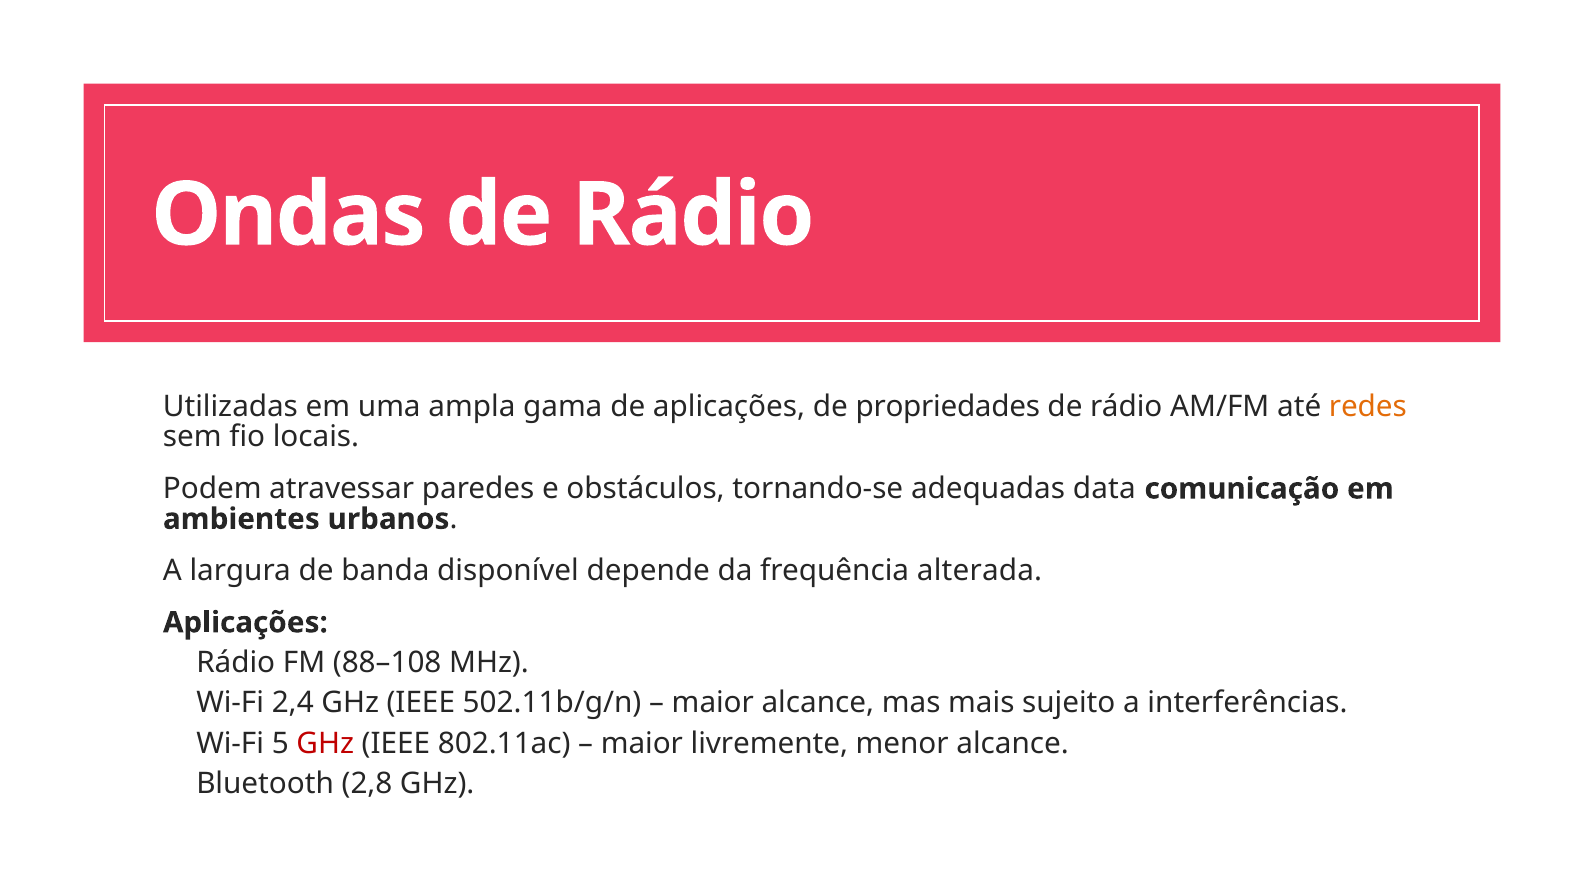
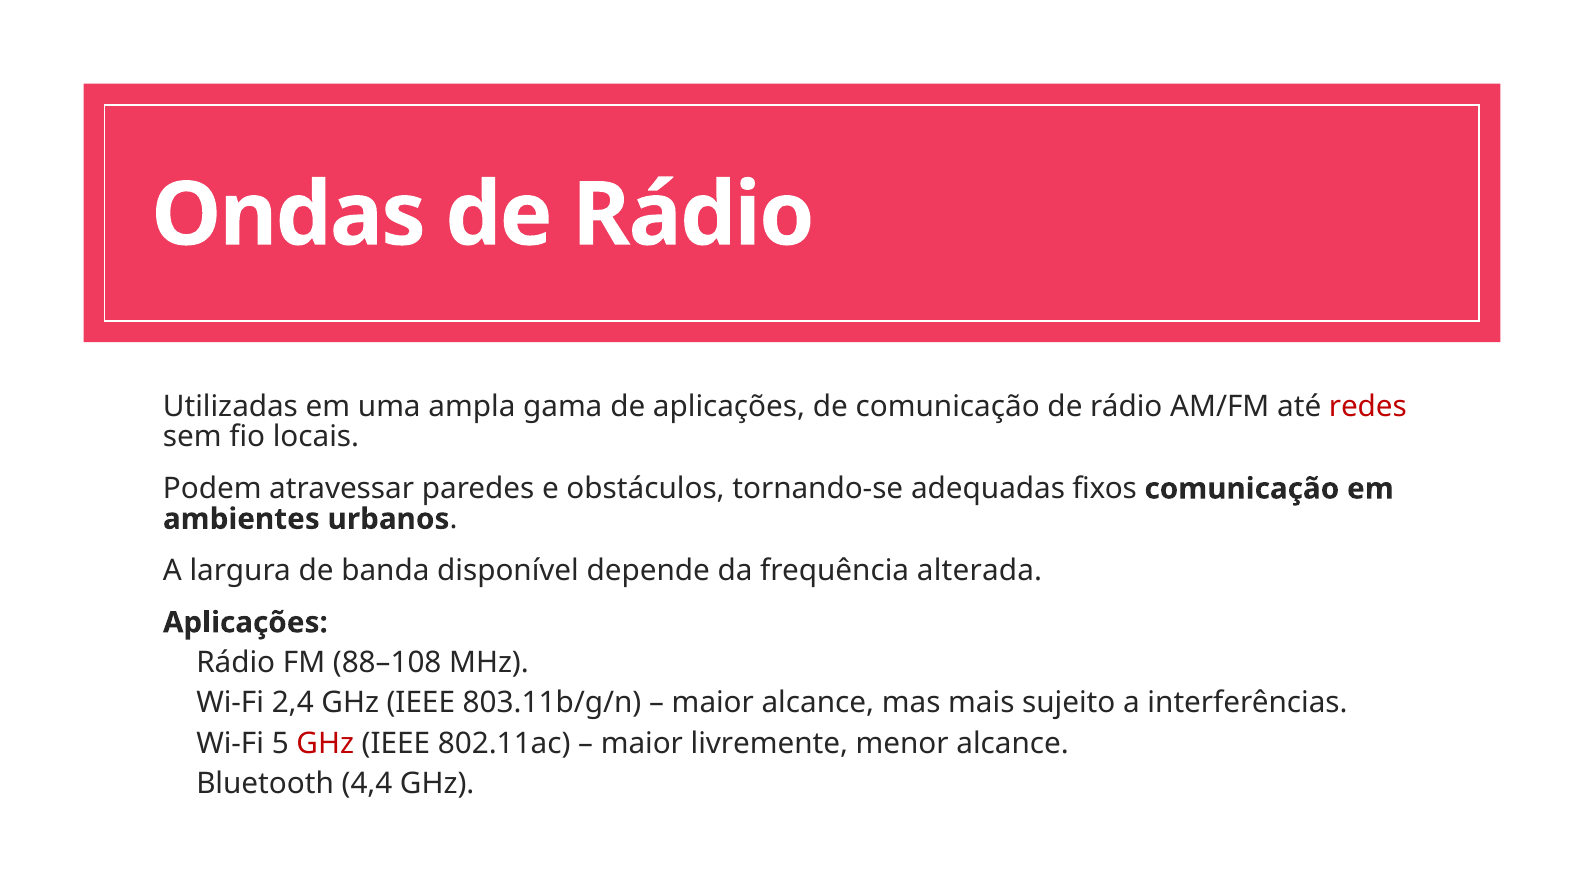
de propriedades: propriedades -> comunicação
redes colour: orange -> red
data: data -> fixos
502.11b/g/n: 502.11b/g/n -> 803.11b/g/n
2,8: 2,8 -> 4,4
